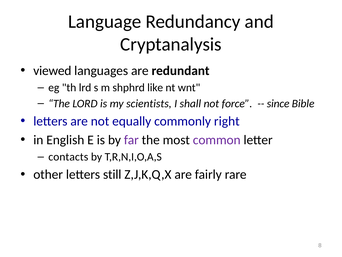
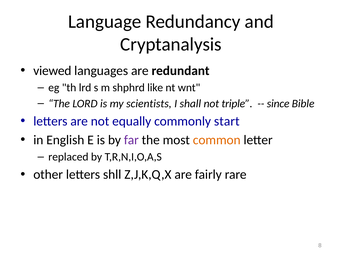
force: force -> triple
right: right -> start
common colour: purple -> orange
contacts: contacts -> replaced
still: still -> shll
